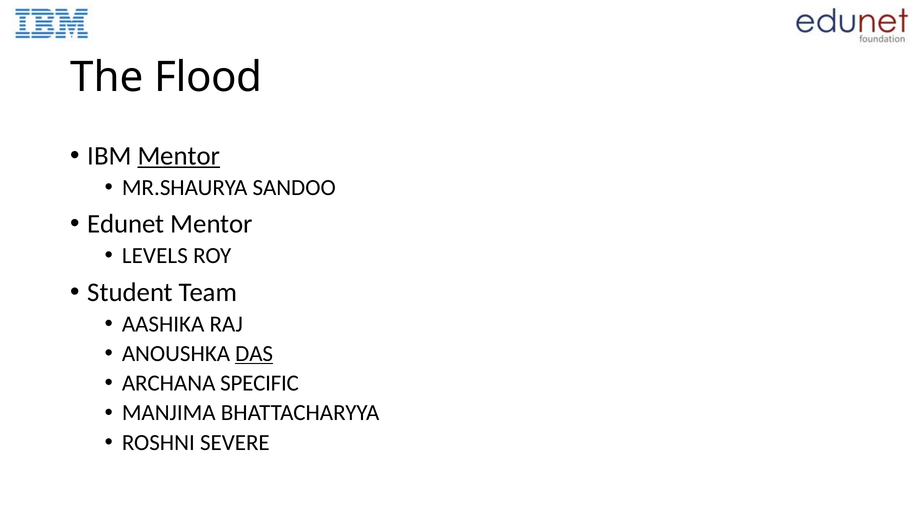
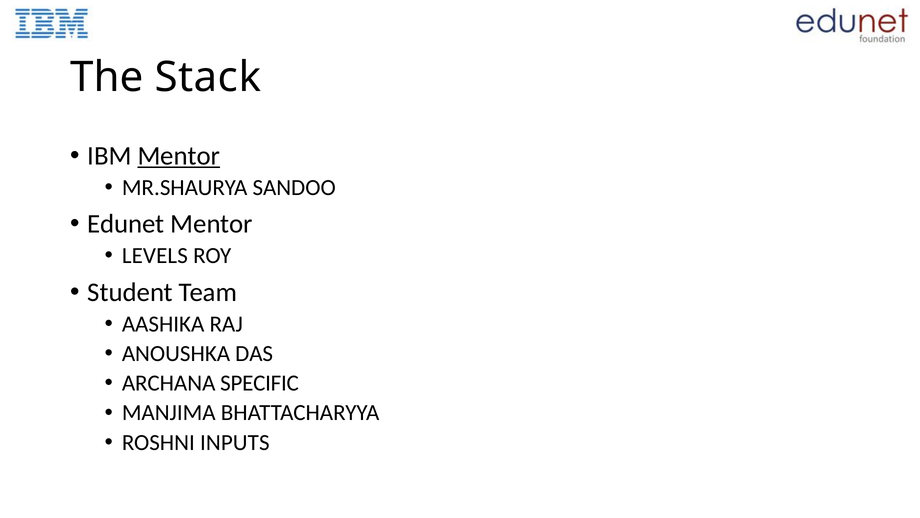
Flood: Flood -> Stack
DAS underline: present -> none
SEVERE: SEVERE -> INPUTS
